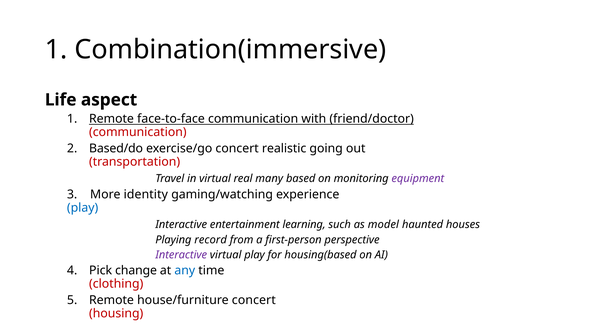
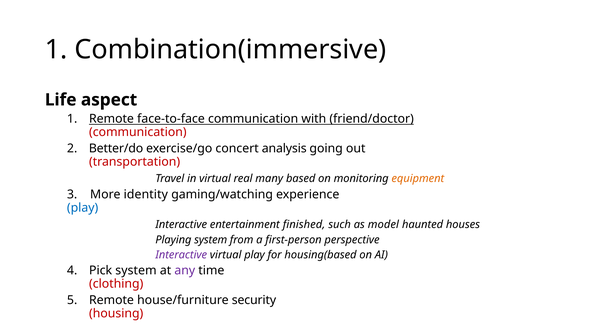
Based/do: Based/do -> Better/do
realistic: realistic -> analysis
equipment colour: purple -> orange
learning: learning -> finished
Playing record: record -> system
Pick change: change -> system
any colour: blue -> purple
house/furniture concert: concert -> security
